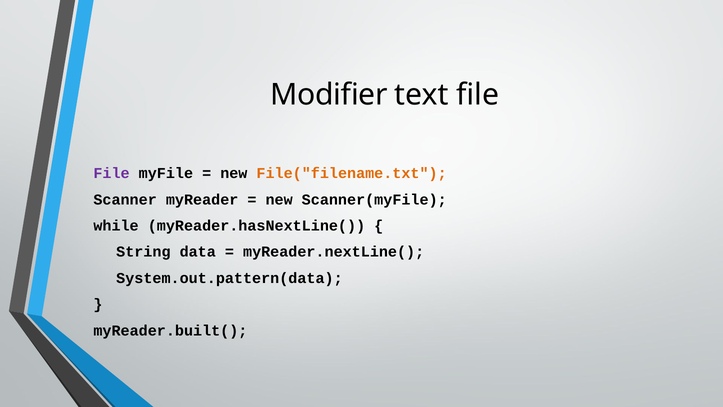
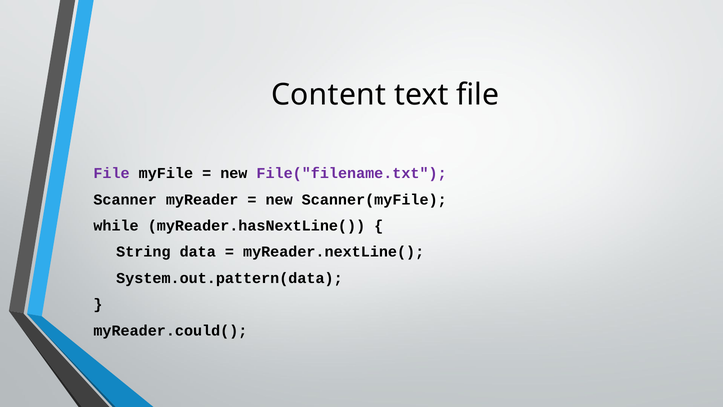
Modifier: Modifier -> Content
File("filename.txt colour: orange -> purple
myReader.built(: myReader.built( -> myReader.could(
